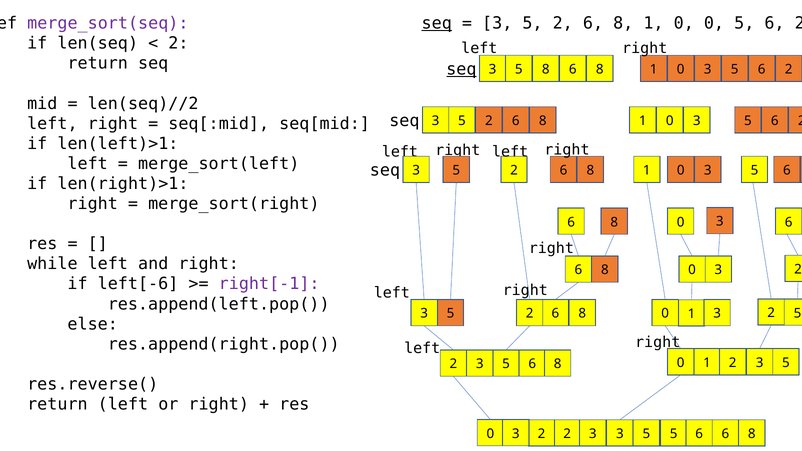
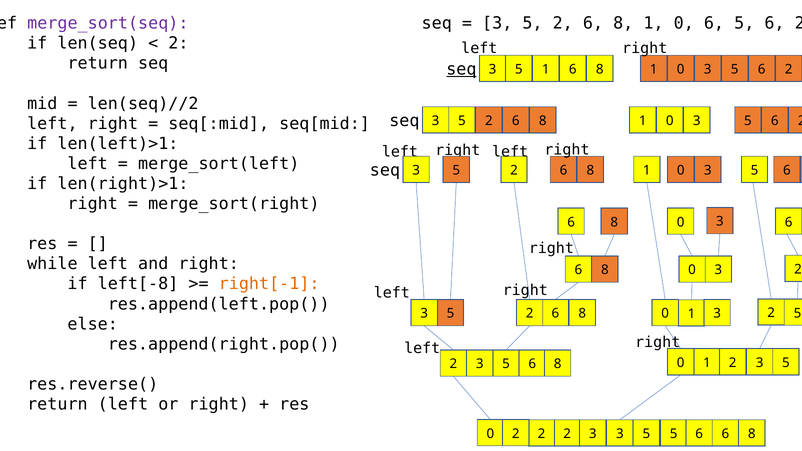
seq at (437, 23) underline: present -> none
0 0: 0 -> 6
5 8: 8 -> 1
left[-6: left[-6 -> left[-8
right[-1 colour: purple -> orange
3 at (516, 434): 3 -> 2
